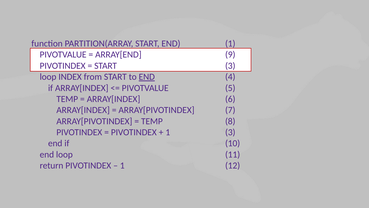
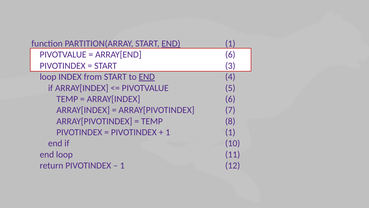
END at (171, 44) underline: none -> present
ARRAY[END 9: 9 -> 6
1 3: 3 -> 1
